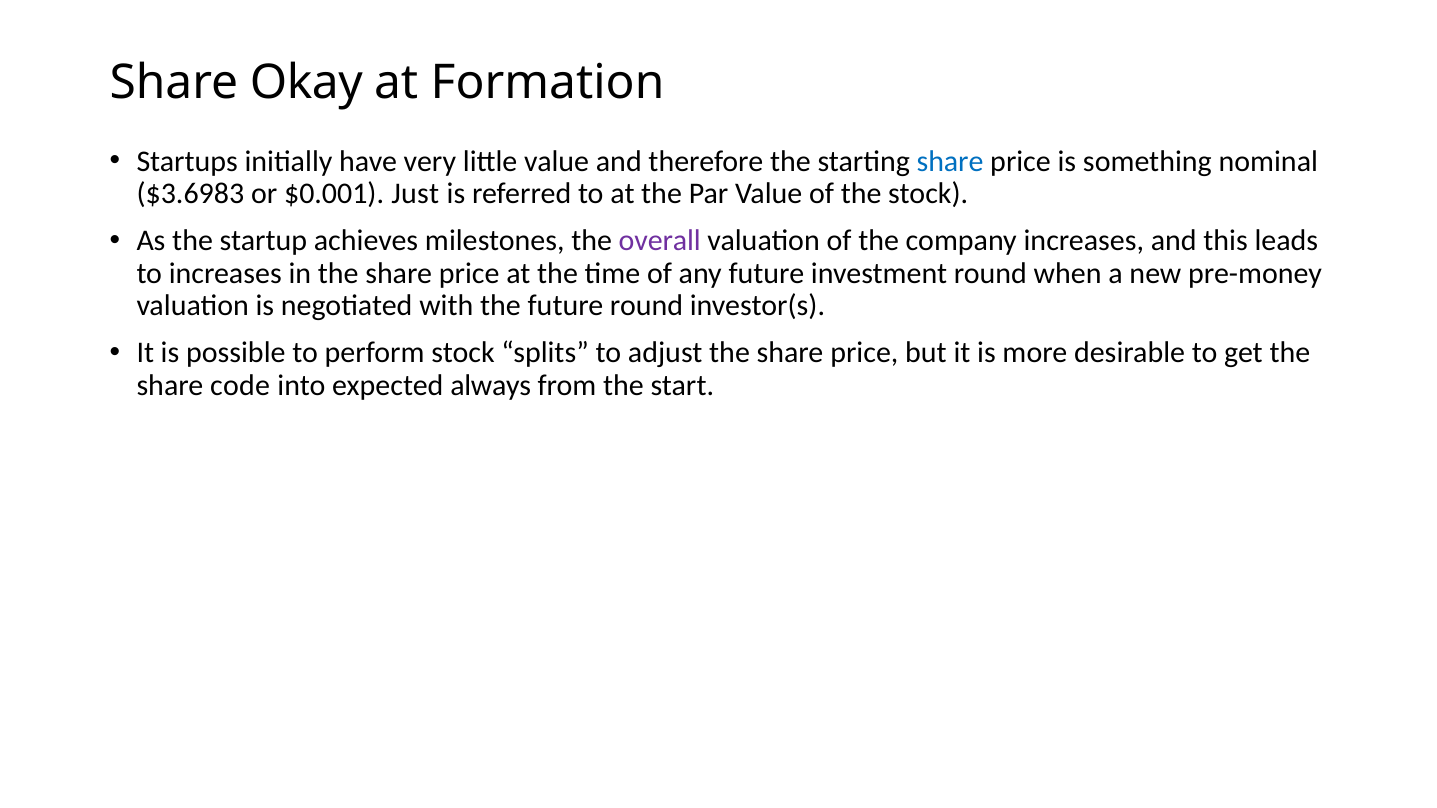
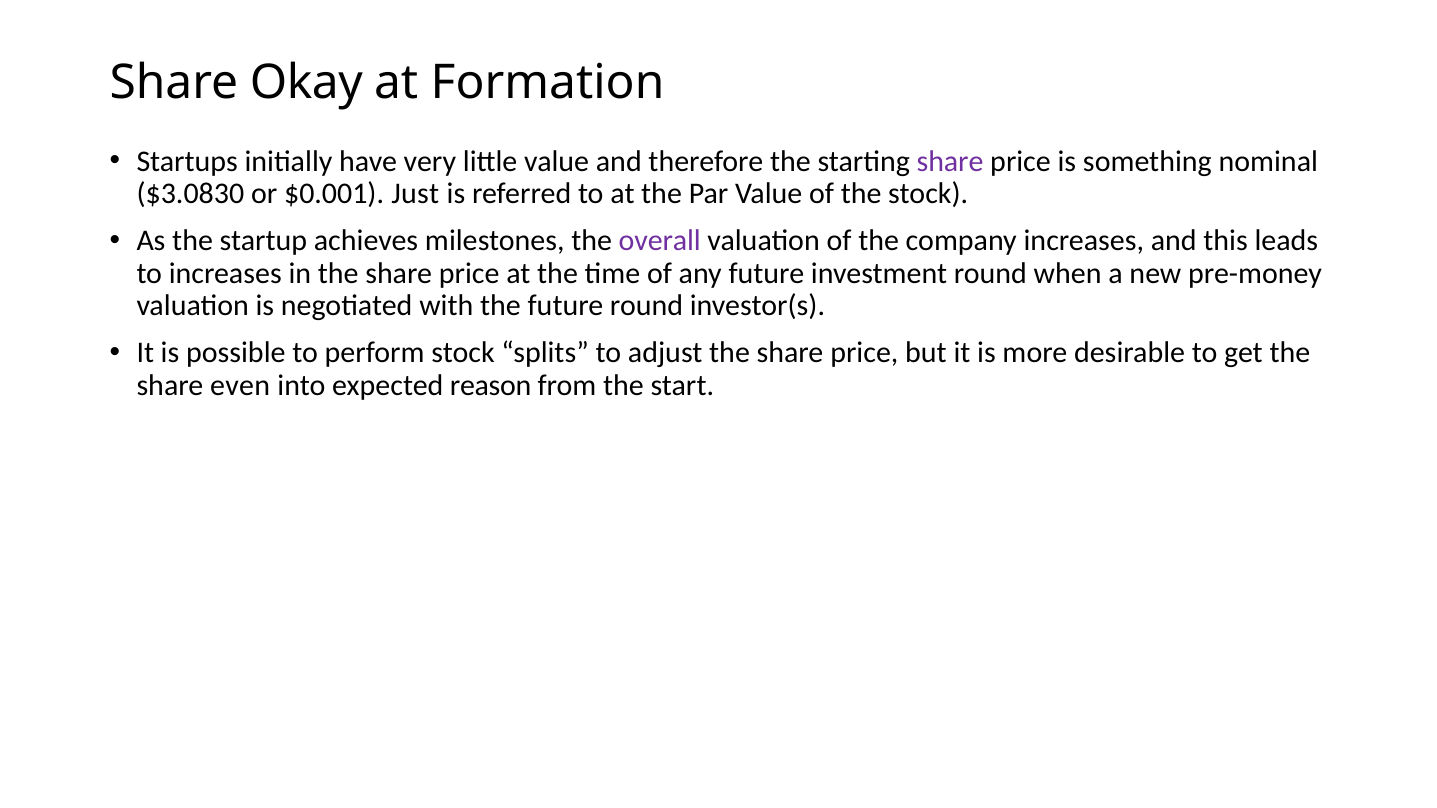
share at (950, 161) colour: blue -> purple
$3.6983: $3.6983 -> $3.0830
code: code -> even
always: always -> reason
